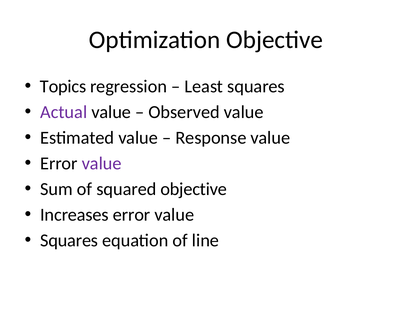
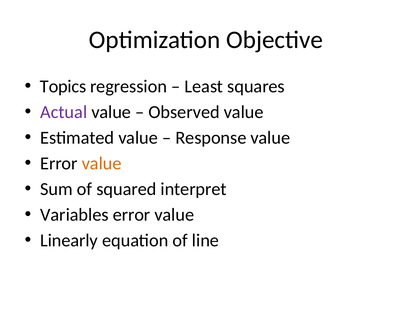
value at (102, 163) colour: purple -> orange
squared objective: objective -> interpret
Increases: Increases -> Variables
Squares at (69, 240): Squares -> Linearly
